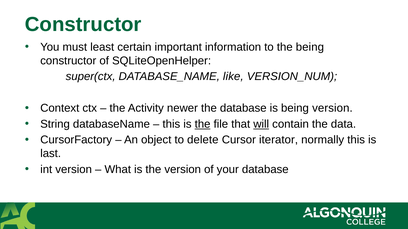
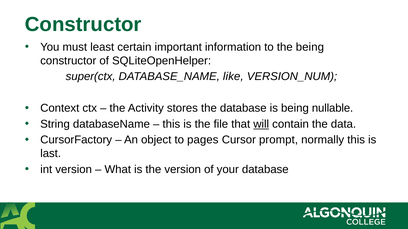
newer: newer -> stores
being version: version -> nullable
the at (203, 124) underline: present -> none
delete: delete -> pages
iterator: iterator -> prompt
